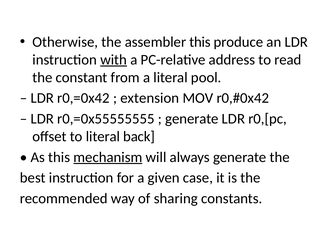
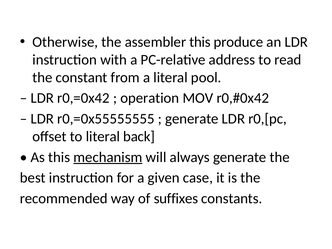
with underline: present -> none
extension: extension -> operation
sharing: sharing -> suffixes
